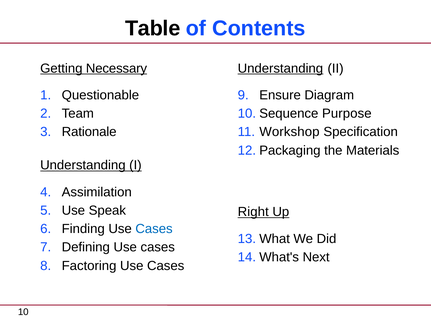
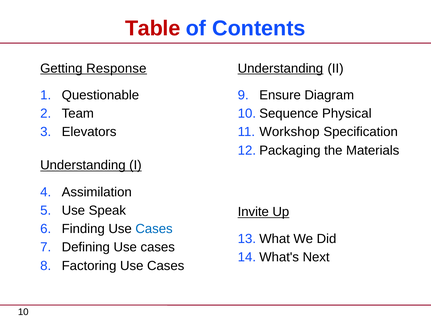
Table colour: black -> red
Necessary: Necessary -> Response
Purpose: Purpose -> Physical
Rationale: Rationale -> Elevators
Right: Right -> Invite
